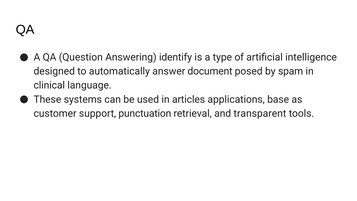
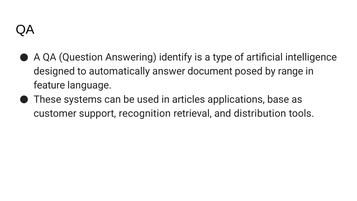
spam: spam -> range
clinical: clinical -> feature
punctuation: punctuation -> recognition
transparent: transparent -> distribution
